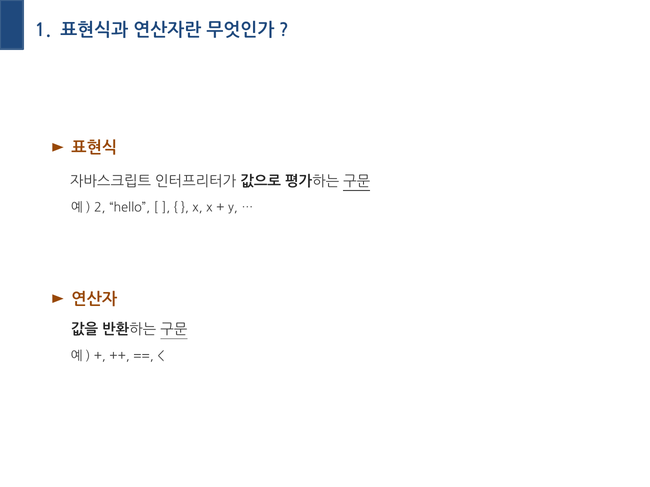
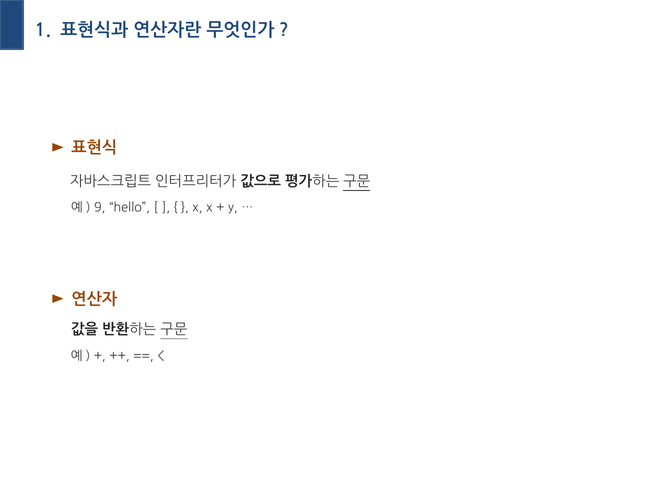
2: 2 -> 9
